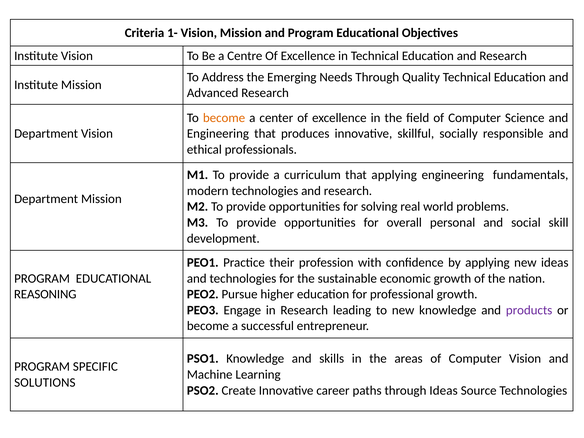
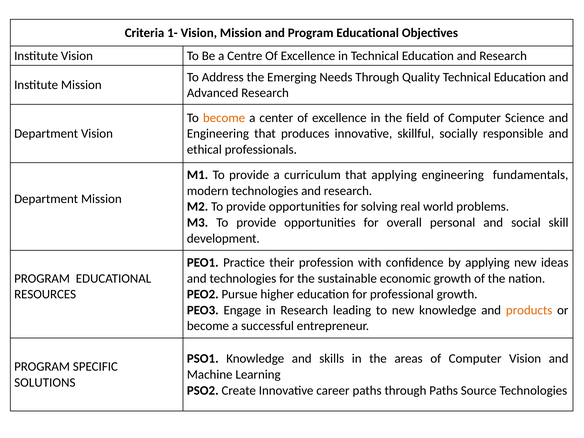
REASONING: REASONING -> RESOURCES
products colour: purple -> orange
through Ideas: Ideas -> Paths
